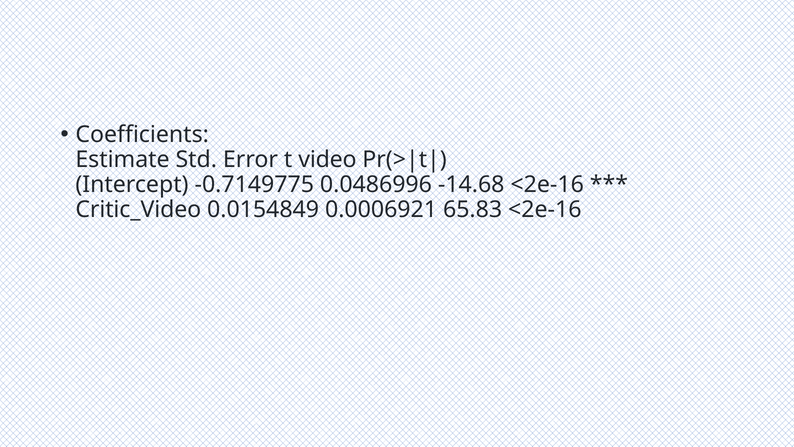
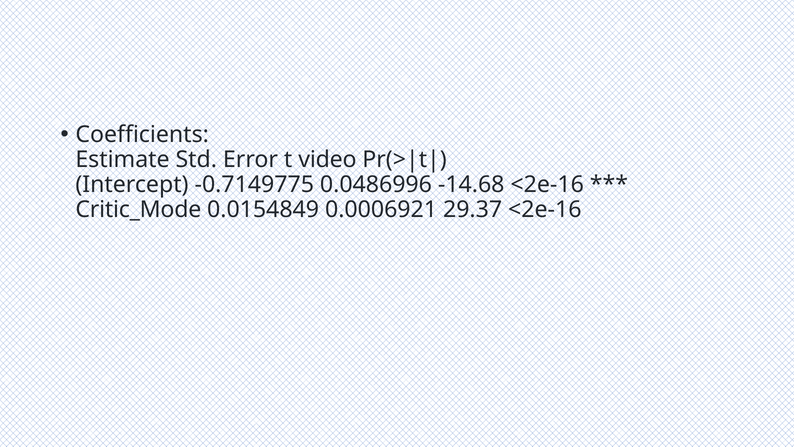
Critic_Video: Critic_Video -> Critic_Mode
65.83: 65.83 -> 29.37
